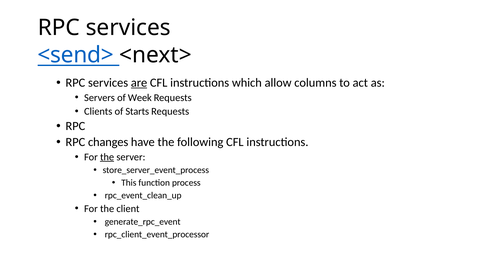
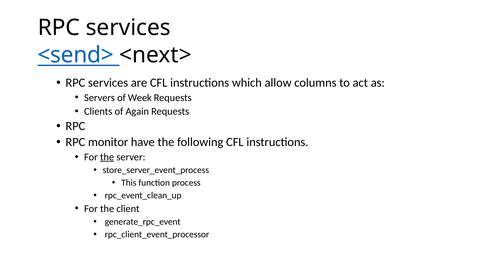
are underline: present -> none
Starts: Starts -> Again
changes: changes -> monitor
